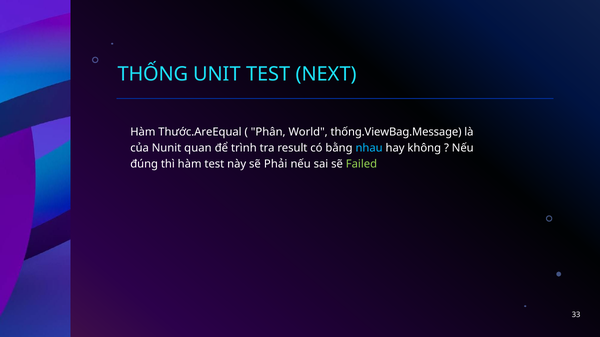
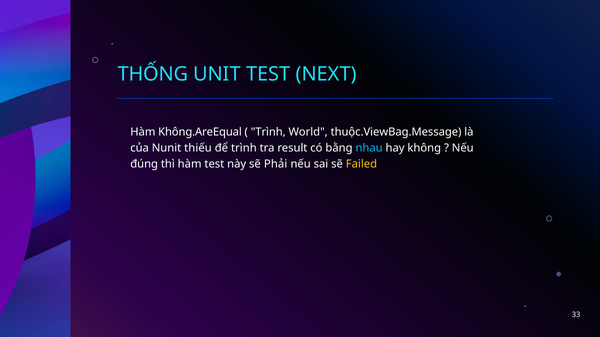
Thước.AreEqual: Thước.AreEqual -> Không.AreEqual
Phân at (268, 132): Phân -> Trình
thống.ViewBag.Message: thống.ViewBag.Message -> thuộc.ViewBag.Message
quan: quan -> thiếu
Failed colour: light green -> yellow
